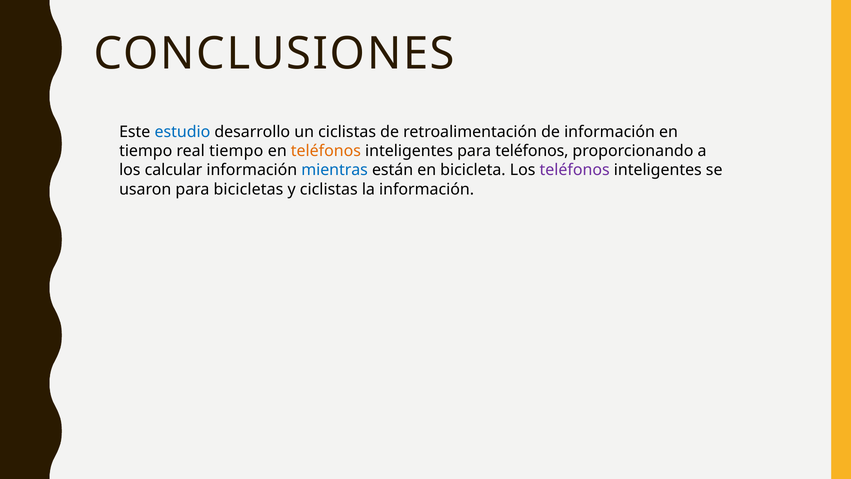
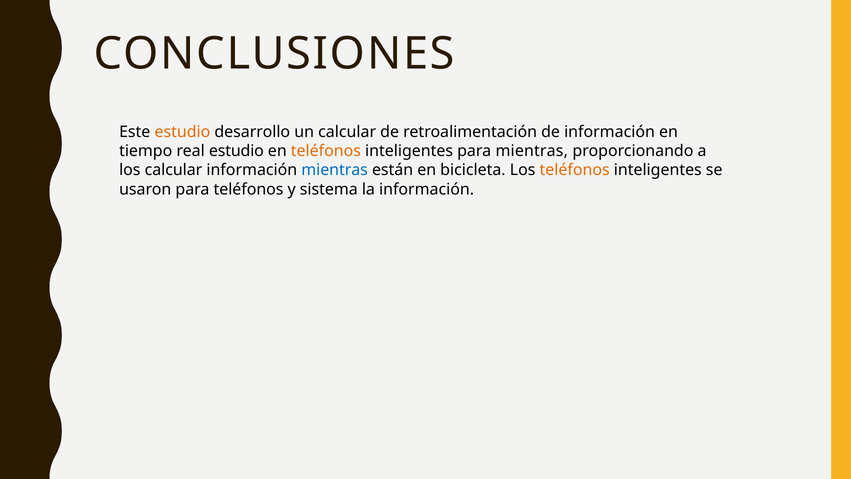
estudio at (182, 132) colour: blue -> orange
un ciclistas: ciclistas -> calcular
real tiempo: tiempo -> estudio
para teléfonos: teléfonos -> mientras
teléfonos at (575, 170) colour: purple -> orange
para bicicletas: bicicletas -> teléfonos
y ciclistas: ciclistas -> sistema
